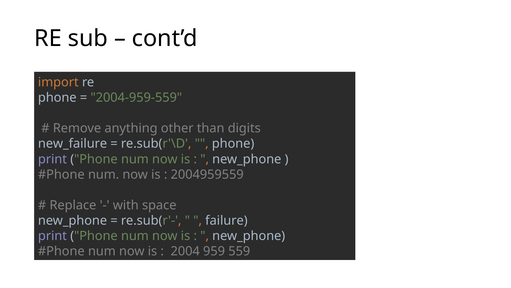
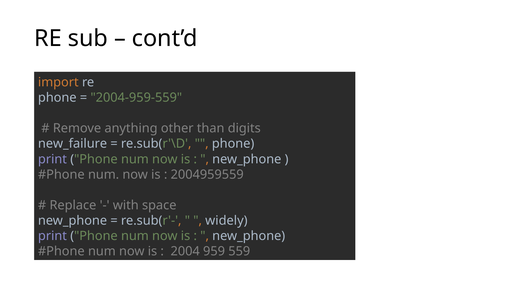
failure: failure -> widely
